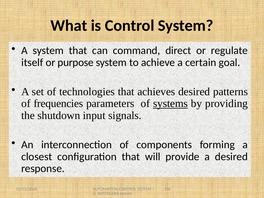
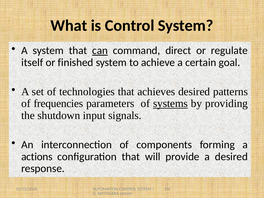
can underline: none -> present
purpose: purpose -> finished
closest: closest -> actions
